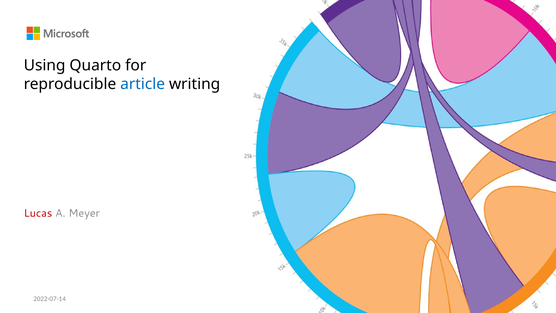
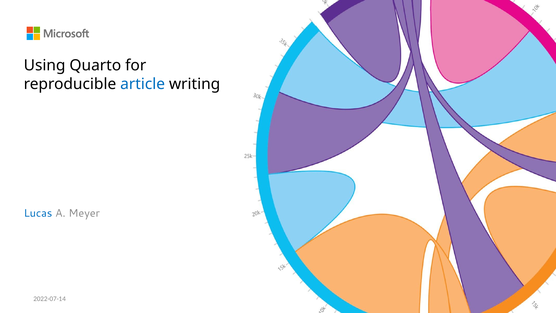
Lucas colour: red -> blue
